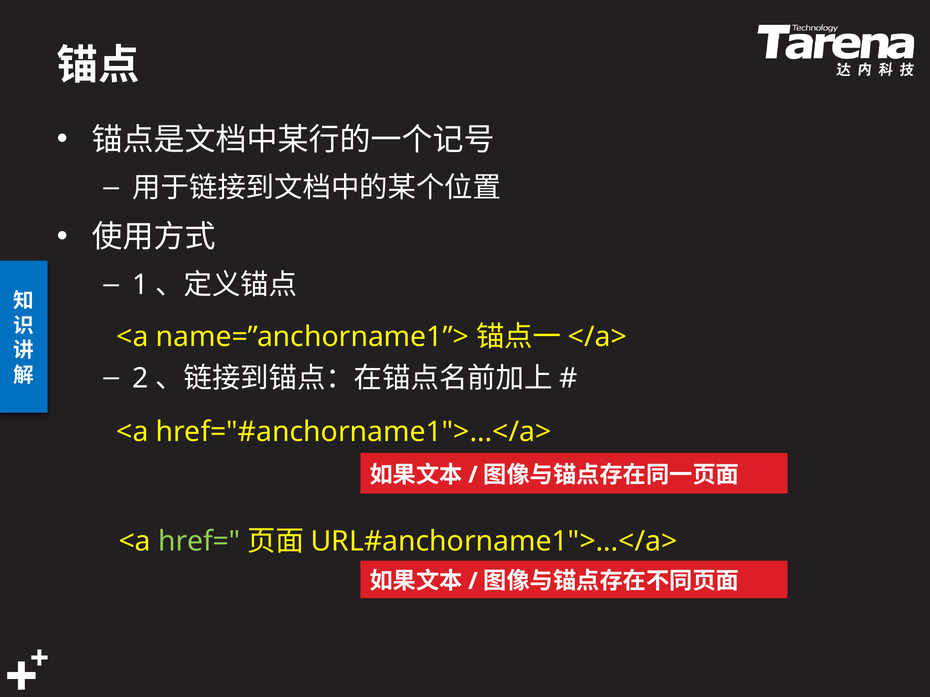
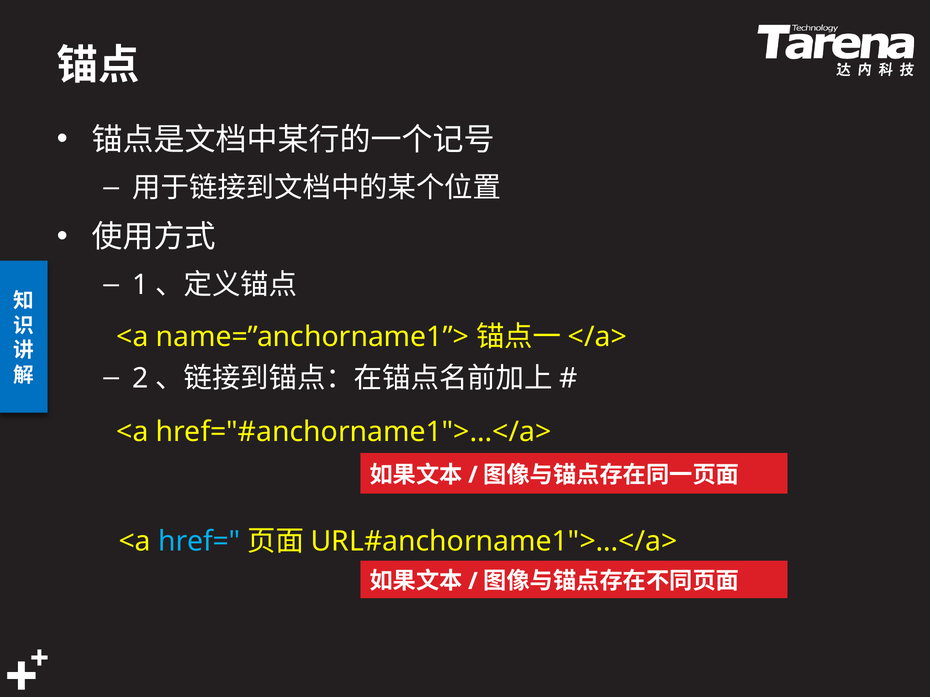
href= colour: light green -> light blue
